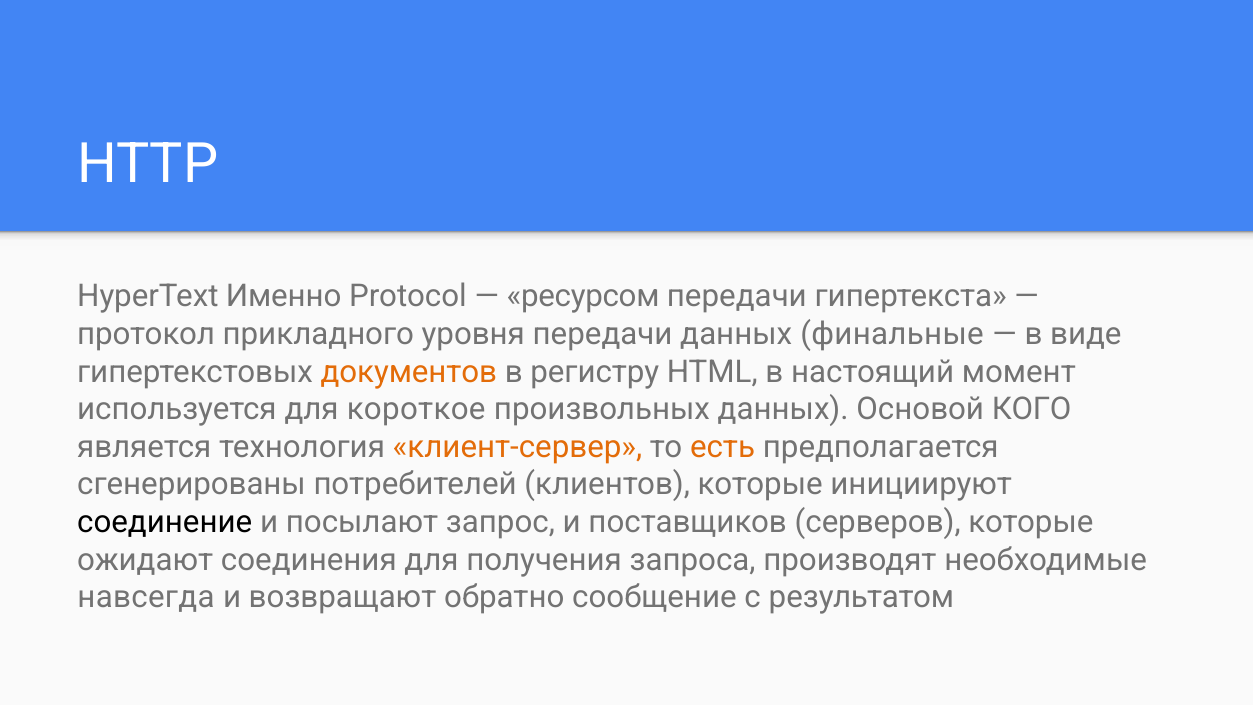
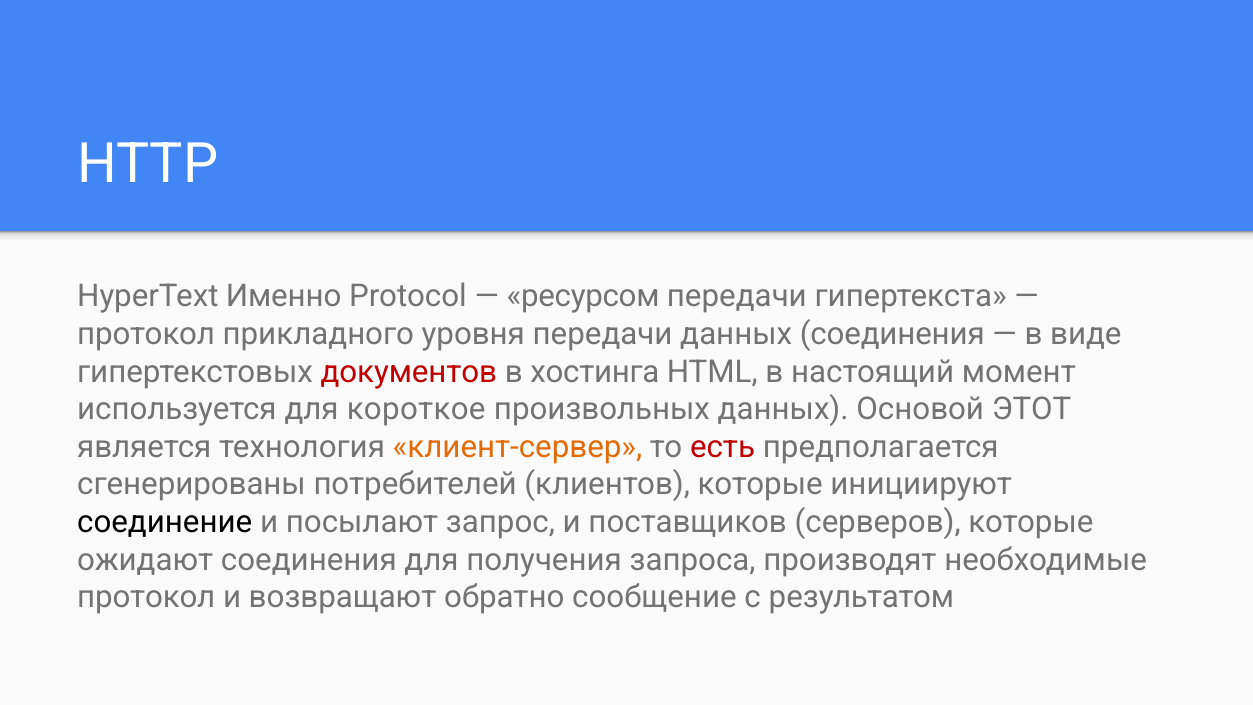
данных финальные: финальные -> соединения
документов colour: orange -> red
регистру: регистру -> хостинга
КОГО: КОГО -> ЭТОТ
есть colour: orange -> red
навсегда at (146, 597): навсегда -> протокол
